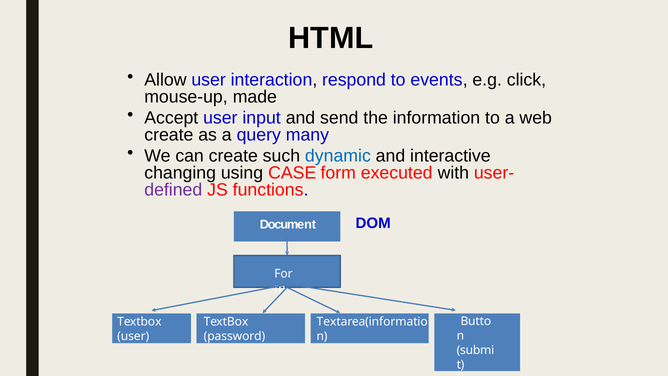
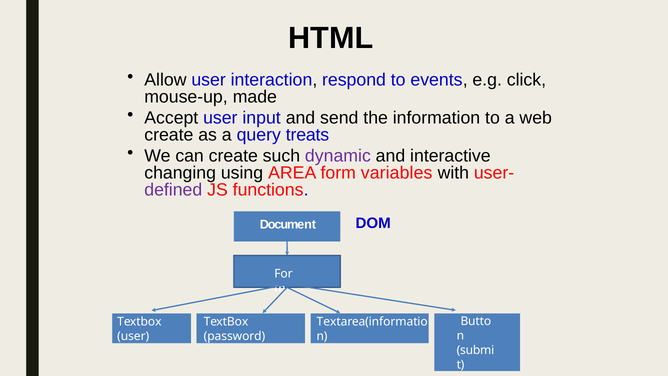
many: many -> treats
dynamic colour: blue -> purple
CASE: CASE -> AREA
executed: executed -> variables
